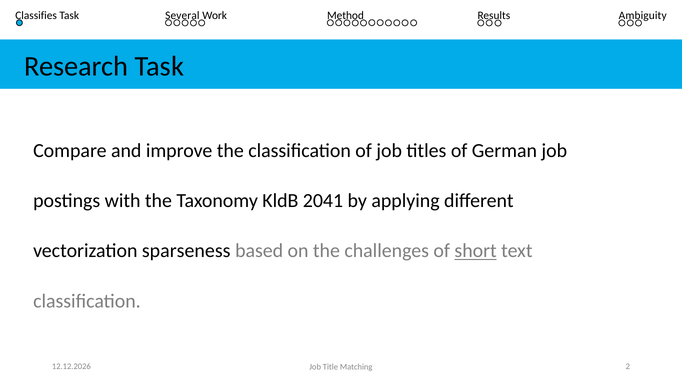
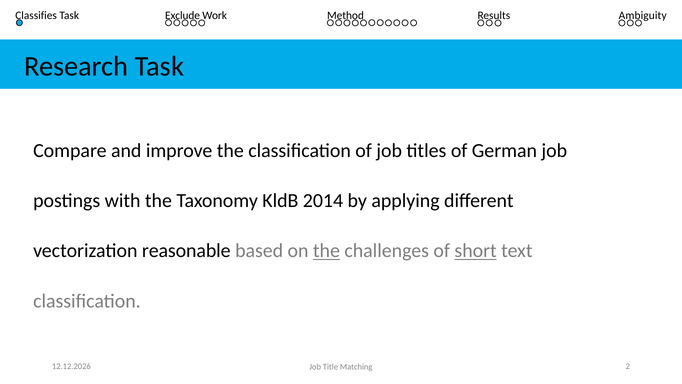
Several: Several -> Exclude
2041: 2041 -> 2014
sparseness: sparseness -> reasonable
the at (326, 251) underline: none -> present
